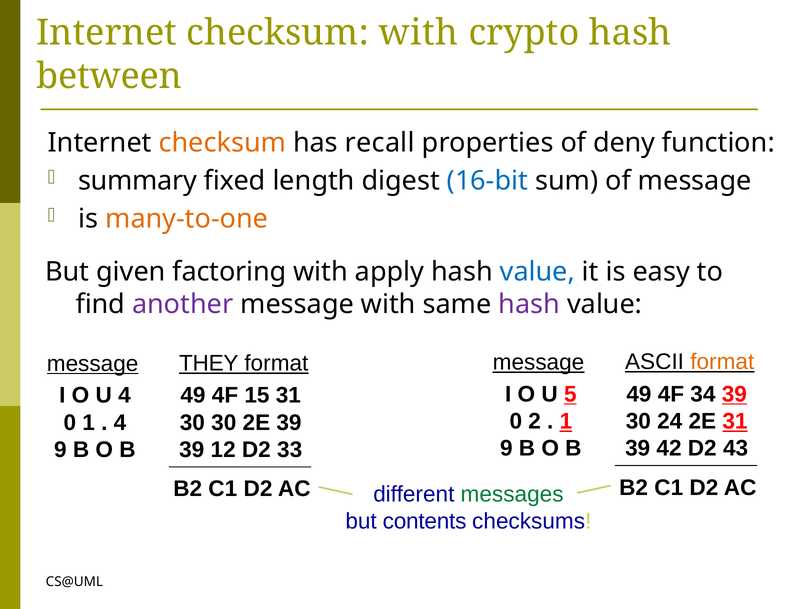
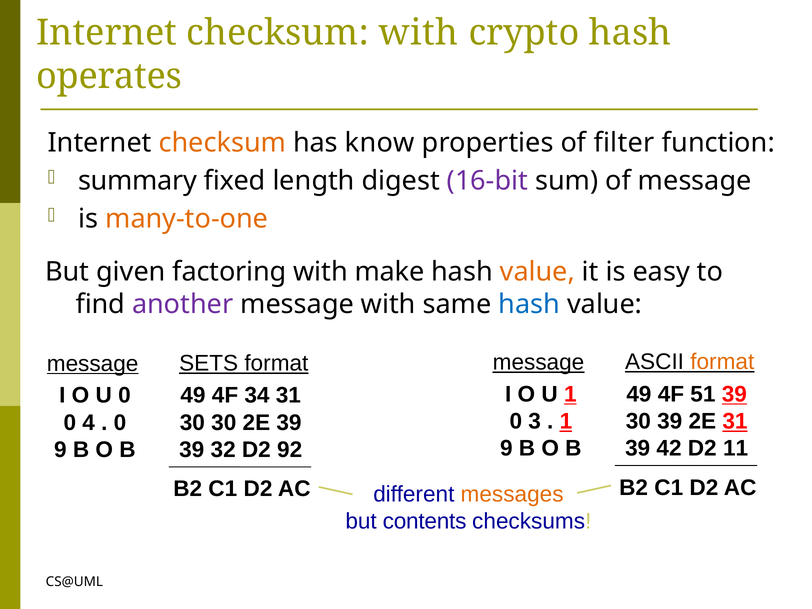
between: between -> operates
recall: recall -> know
deny: deny -> filter
16-bit colour: blue -> purple
apply: apply -> make
value at (537, 272) colour: blue -> orange
hash at (529, 304) colour: purple -> blue
THEY: THEY -> SETS
U 5: 5 -> 1
34: 34 -> 51
U 4: 4 -> 0
15: 15 -> 34
2: 2 -> 3
30 24: 24 -> 39
0 1: 1 -> 4
4 at (120, 423): 4 -> 0
43: 43 -> 11
12: 12 -> 32
33: 33 -> 92
messages colour: green -> orange
